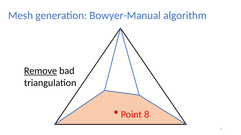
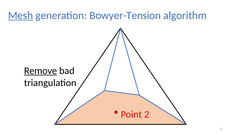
Mesh underline: none -> present
Bowyer-Manual: Bowyer-Manual -> Bowyer-Tension
8: 8 -> 2
